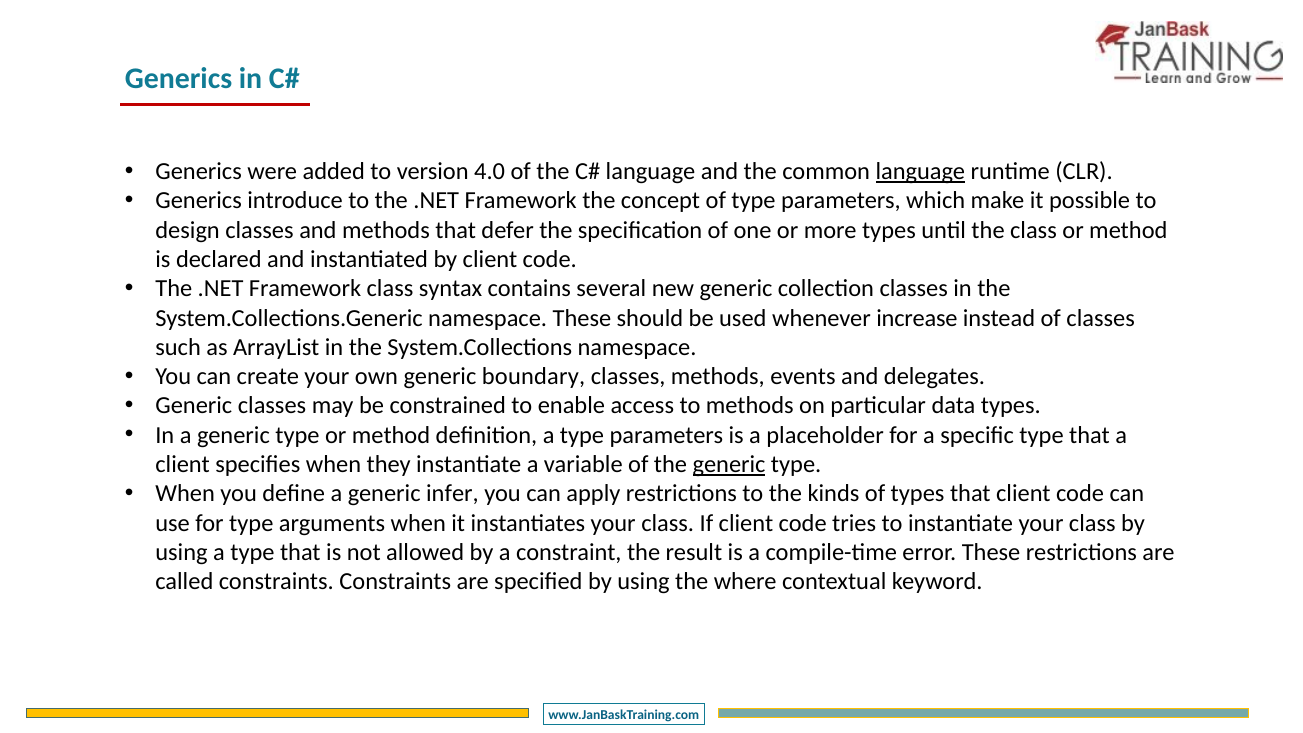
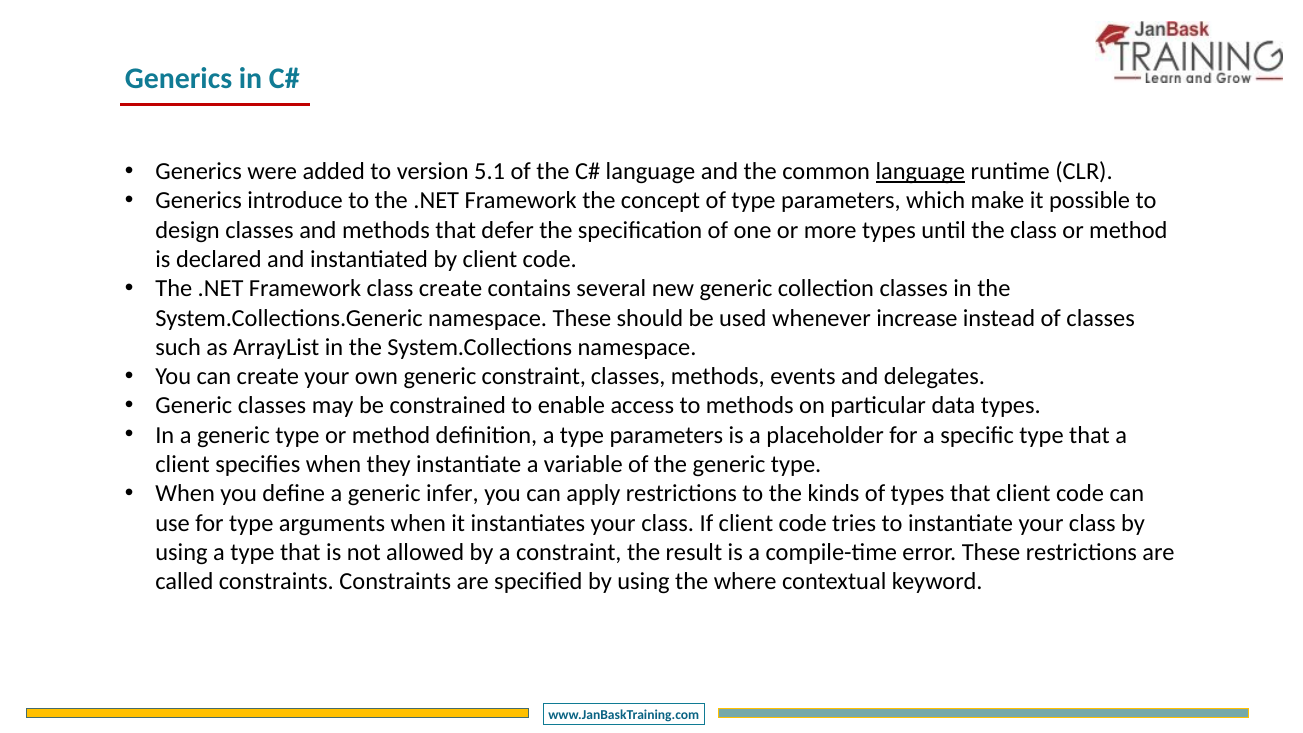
4.0: 4.0 -> 5.1
class syntax: syntax -> create
generic boundary: boundary -> constraint
generic at (729, 465) underline: present -> none
